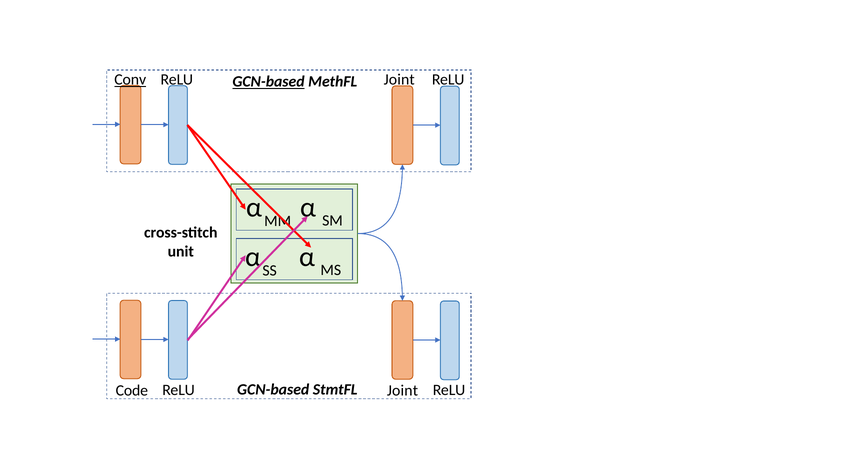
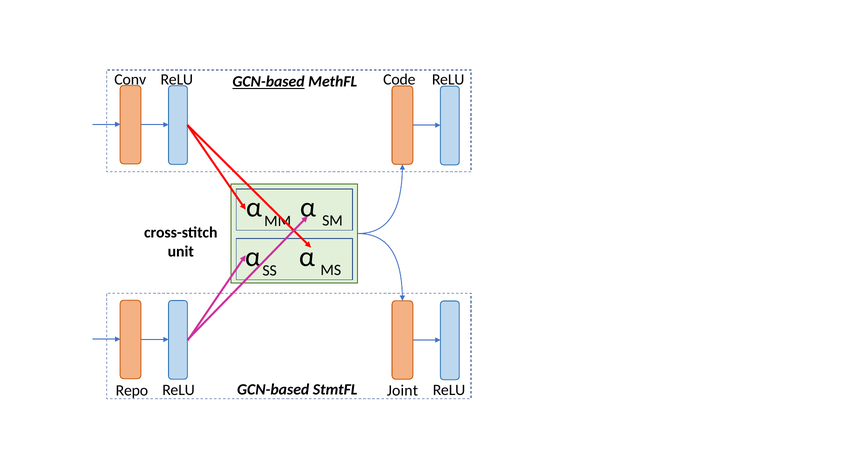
Joint at (399, 79): Joint -> Code
Conv underline: present -> none
Code: Code -> Repo
